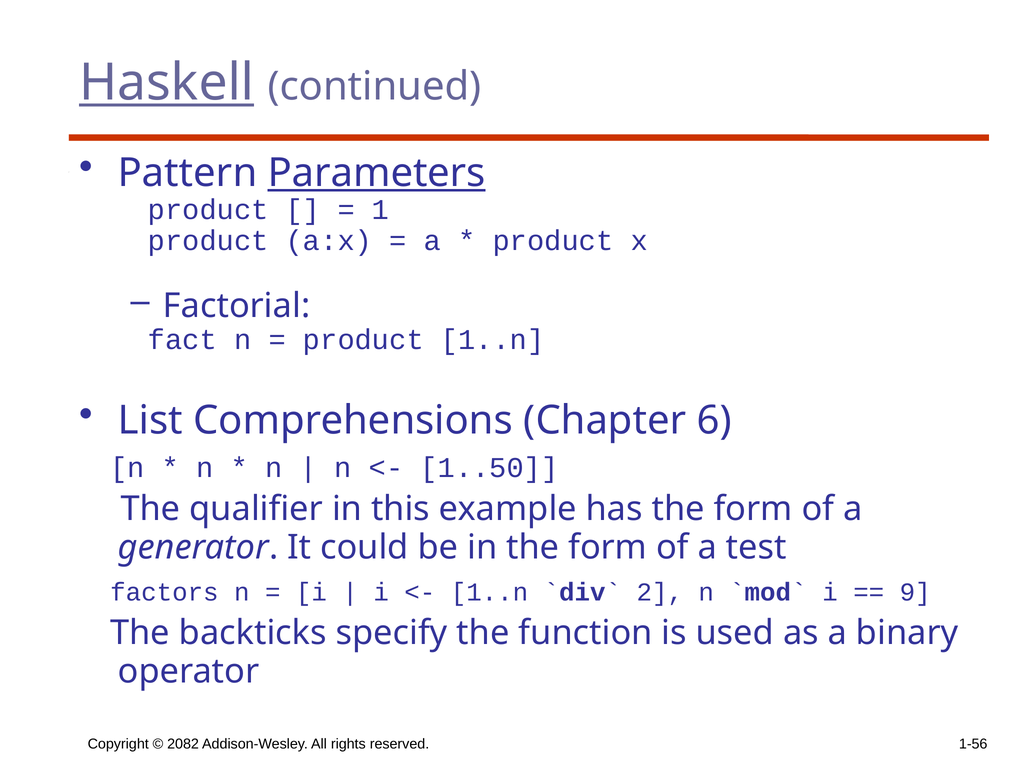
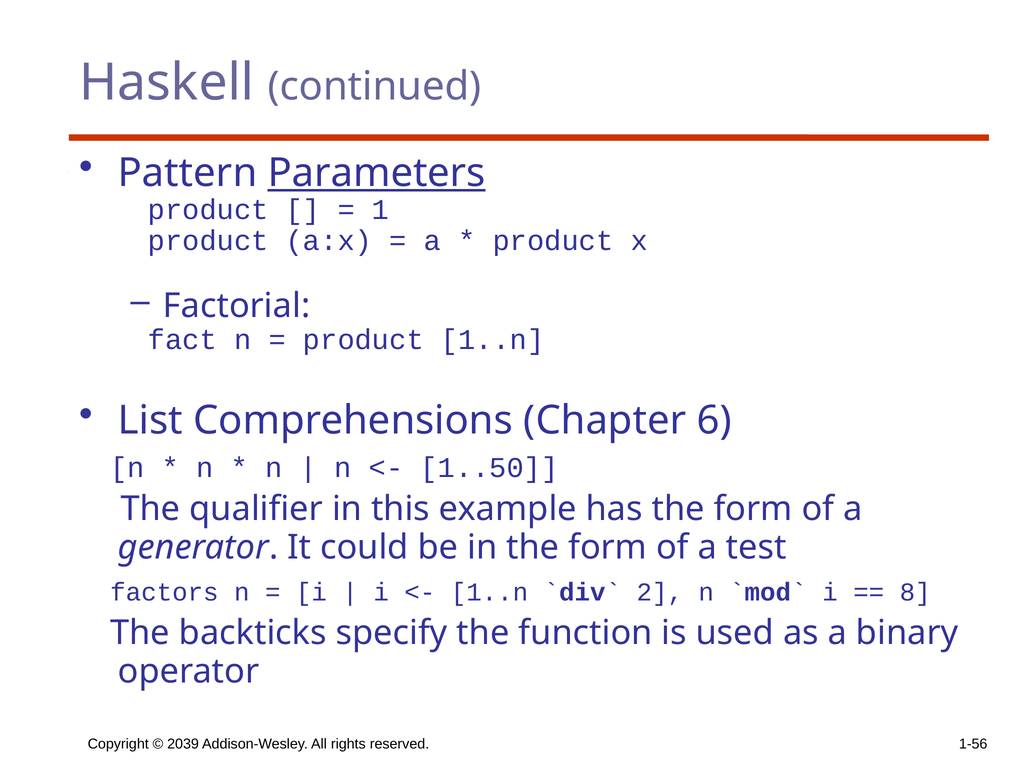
Haskell underline: present -> none
9: 9 -> 8
2082: 2082 -> 2039
